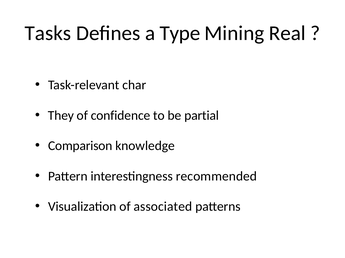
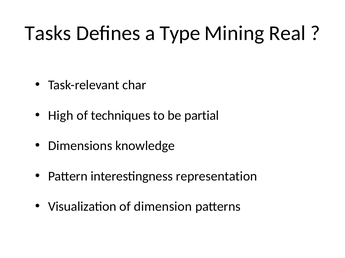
They: They -> High
confidence: confidence -> techniques
Comparison: Comparison -> Dimensions
recommended: recommended -> representation
associated: associated -> dimension
